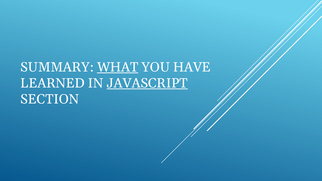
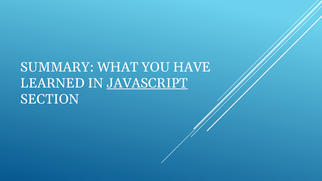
WHAT underline: present -> none
